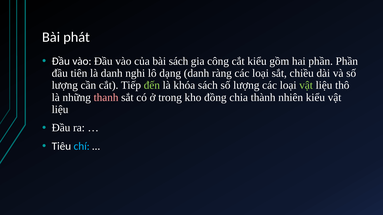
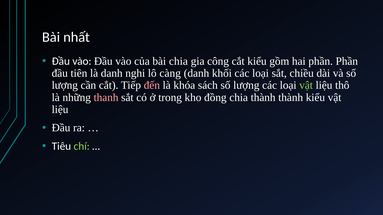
phát: phát -> nhất
bài sách: sách -> chia
dạng: dạng -> càng
ràng: ràng -> khối
đến colour: light green -> pink
thành nhiên: nhiên -> thành
chí colour: light blue -> light green
